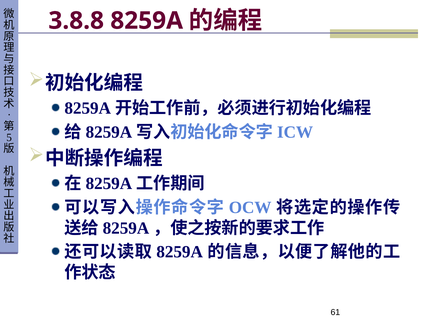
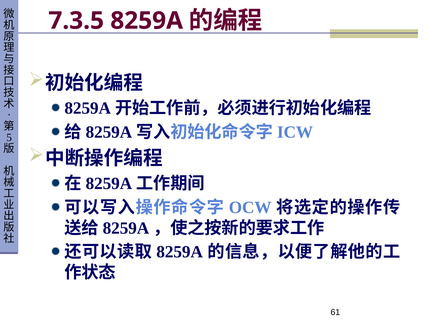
3.8.8: 3.8.8 -> 7.3.5
